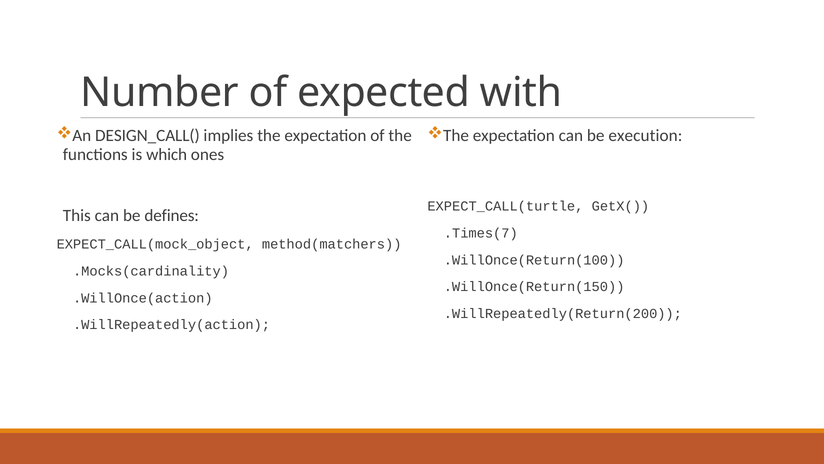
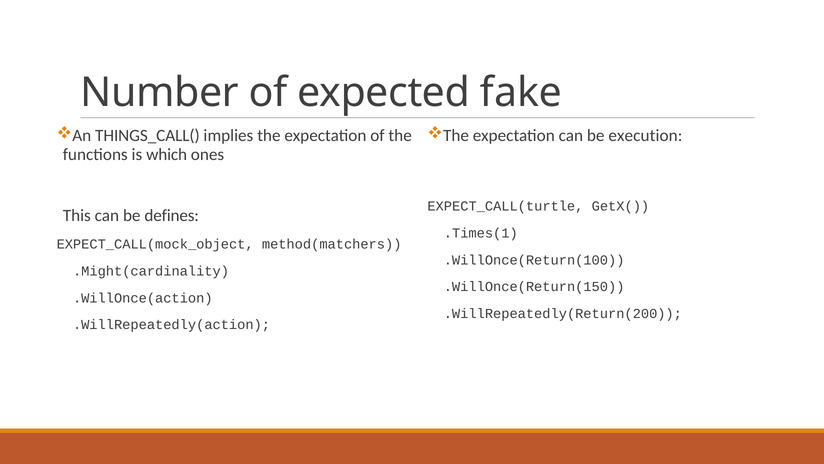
with: with -> fake
DESIGN_CALL(: DESIGN_CALL( -> THINGS_CALL(
.Times(7: .Times(7 -> .Times(1
.Mocks(cardinality: .Mocks(cardinality -> .Might(cardinality
